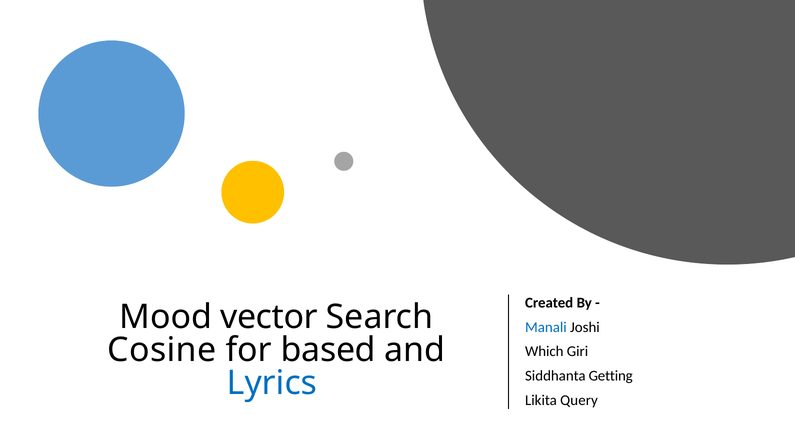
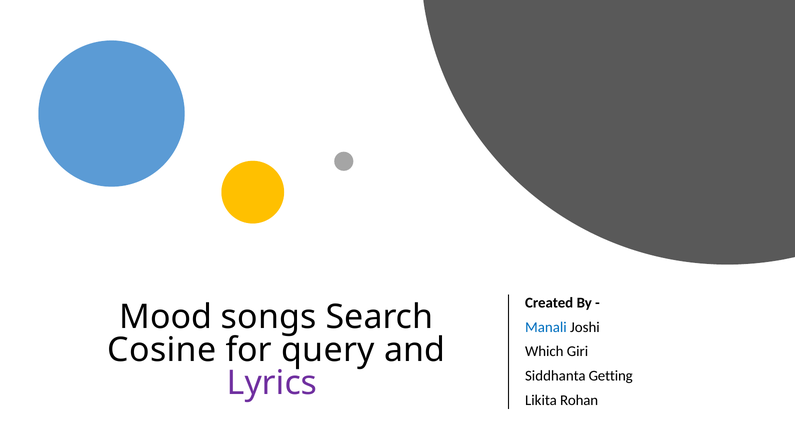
vector: vector -> songs
based: based -> query
Lyrics colour: blue -> purple
Query: Query -> Rohan
